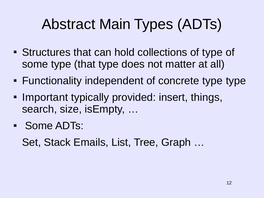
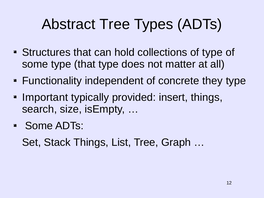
Abstract Main: Main -> Tree
concrete type: type -> they
Stack Emails: Emails -> Things
